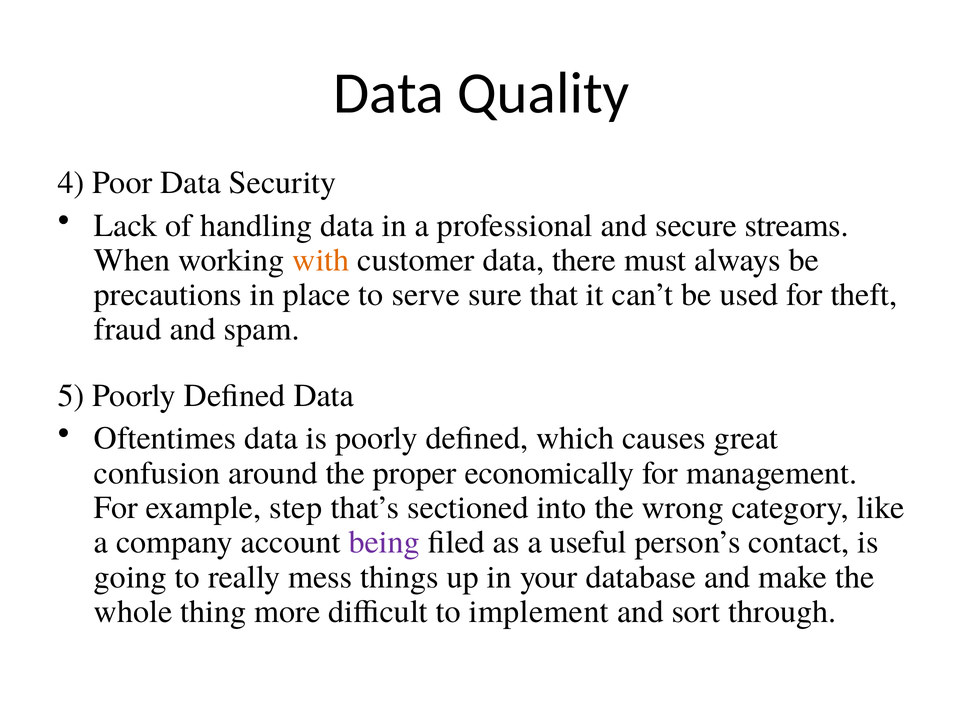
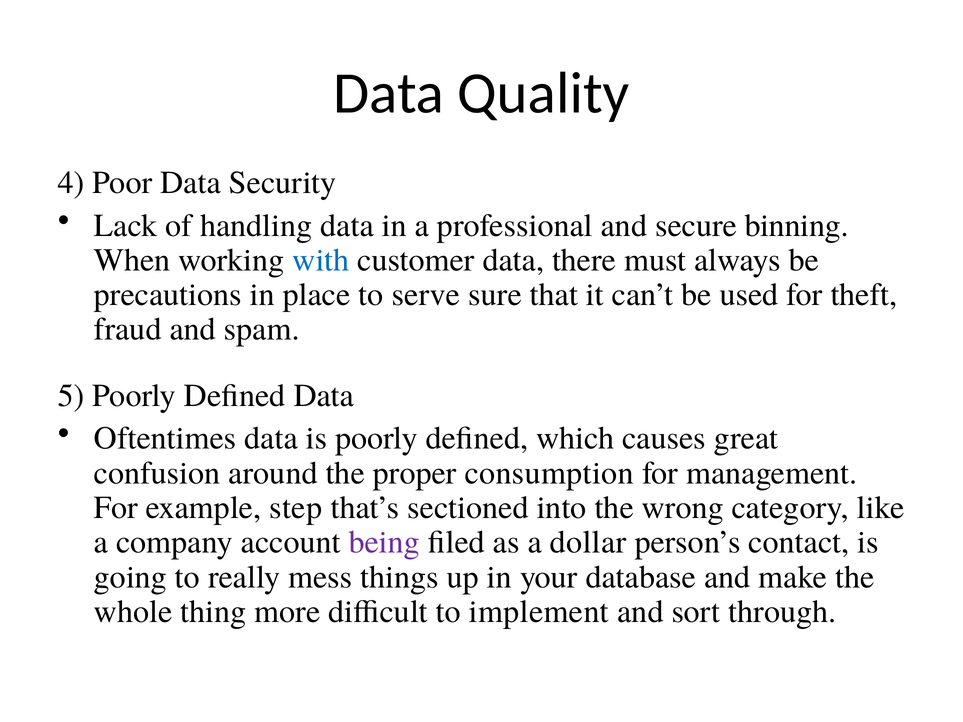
streams: streams -> binning
with colour: orange -> blue
economically: economically -> consumption
useful: useful -> dollar
